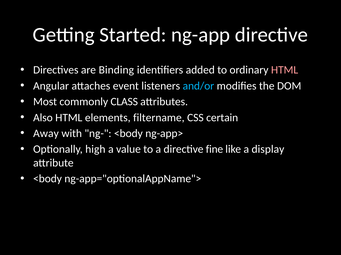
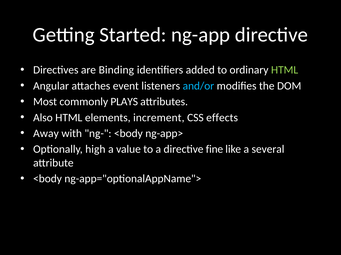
HTML at (285, 70) colour: pink -> light green
CLASS: CLASS -> PLAYS
filtername: filtername -> increment
certain: certain -> effects
display: display -> several
